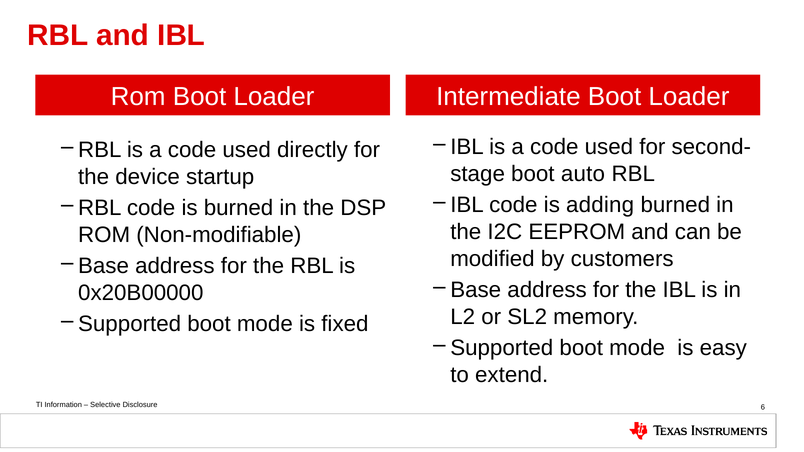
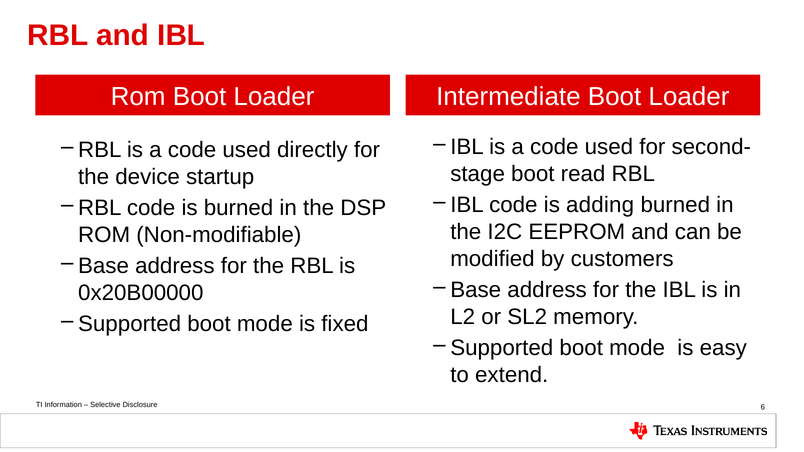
auto: auto -> read
